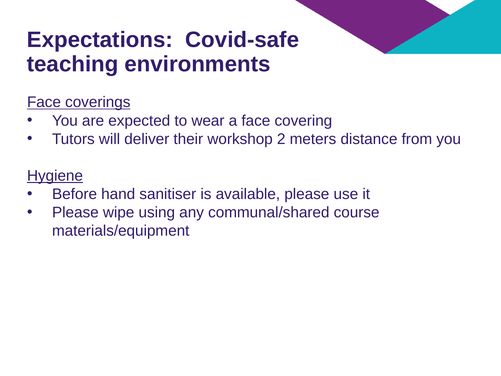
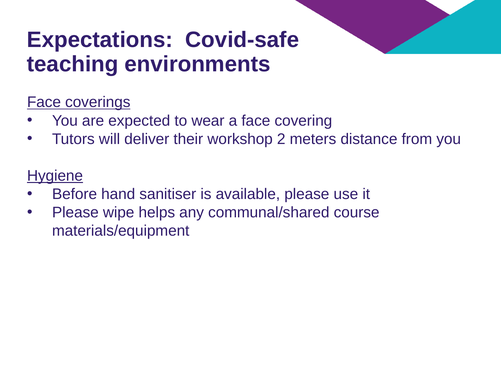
using: using -> helps
